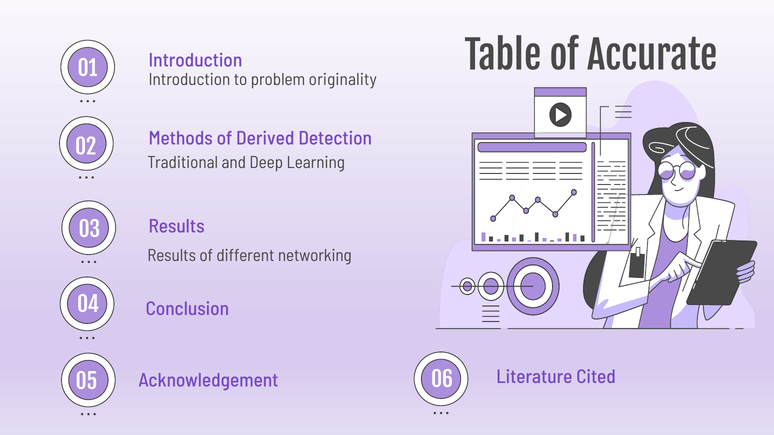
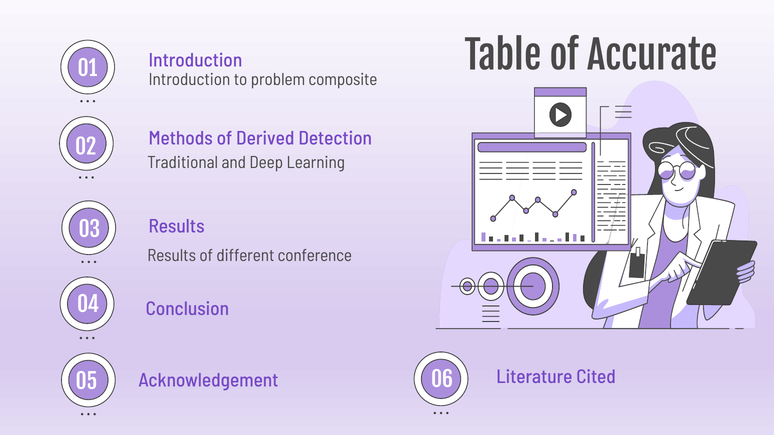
originality: originality -> composite
networking: networking -> conference
